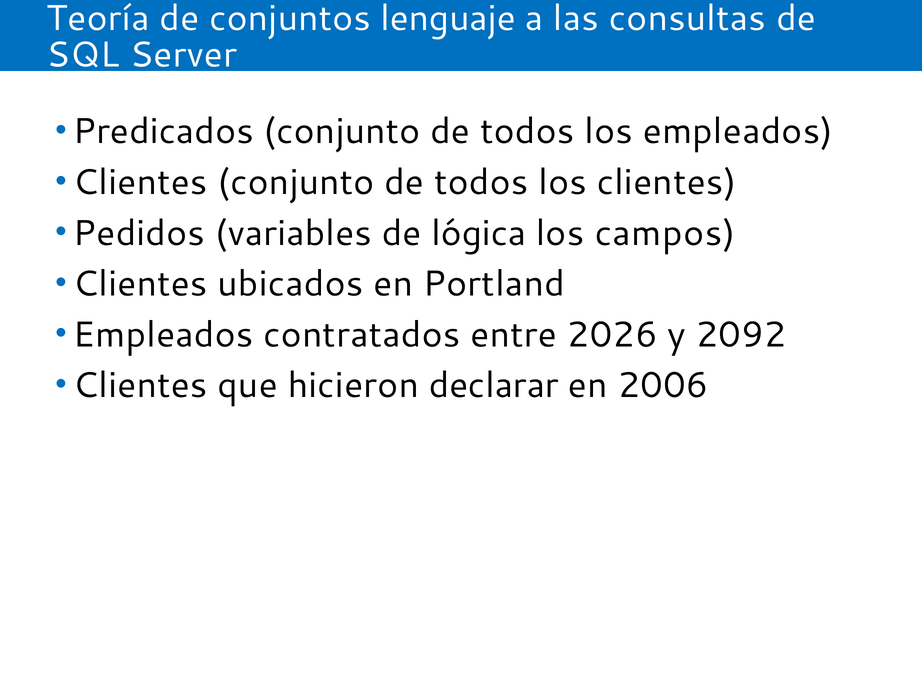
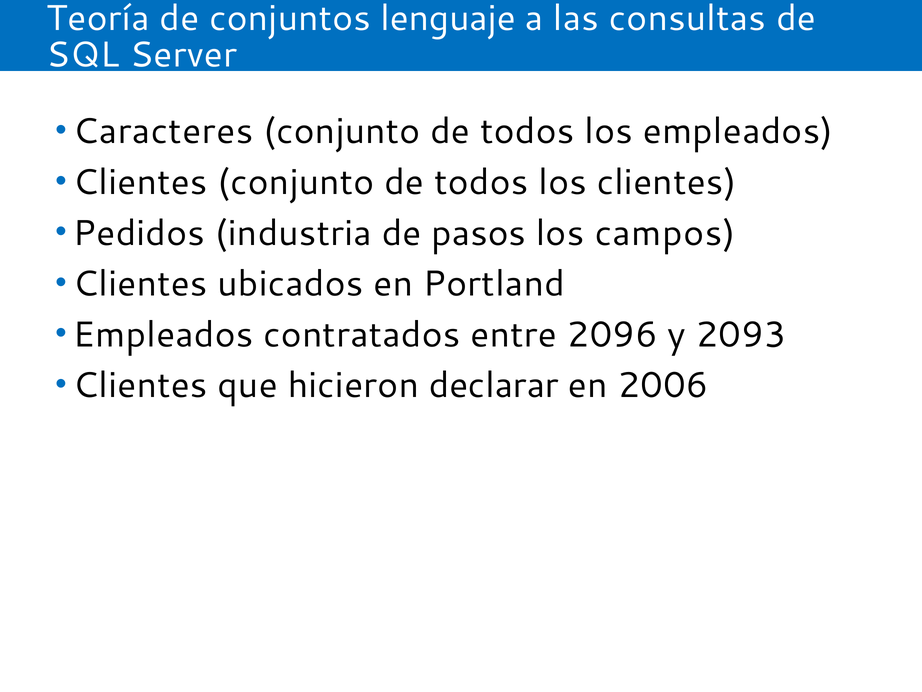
Predicados: Predicados -> Caracteres
variables: variables -> industria
lógica: lógica -> pasos
2026: 2026 -> 2096
2092: 2092 -> 2093
